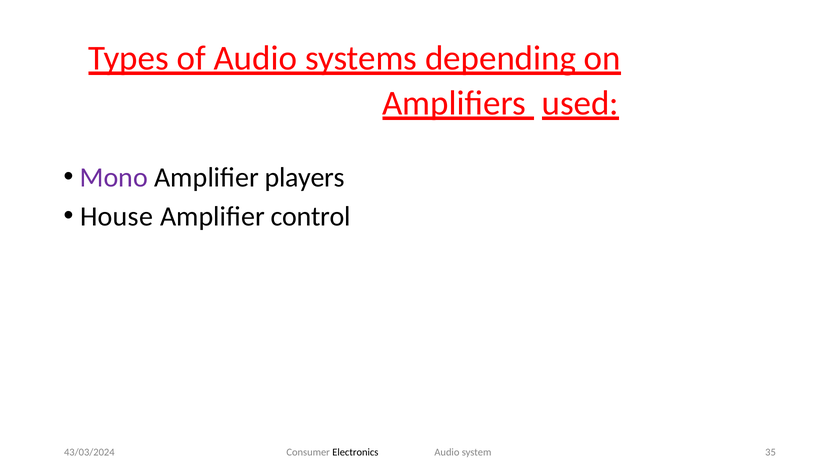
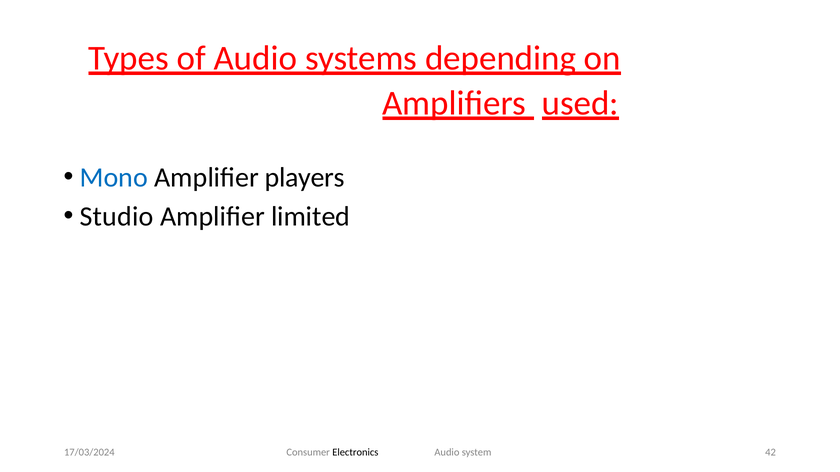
Mono colour: purple -> blue
House: House -> Studio
control: control -> limited
43/03/2024: 43/03/2024 -> 17/03/2024
35: 35 -> 42
